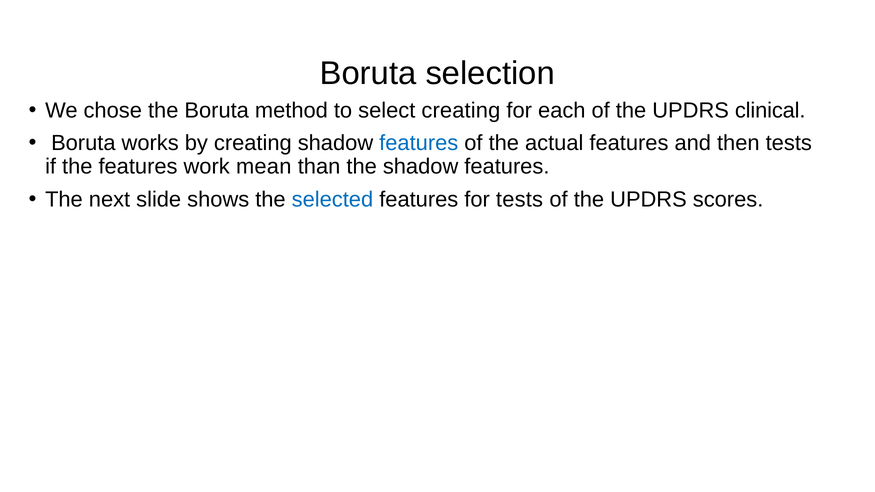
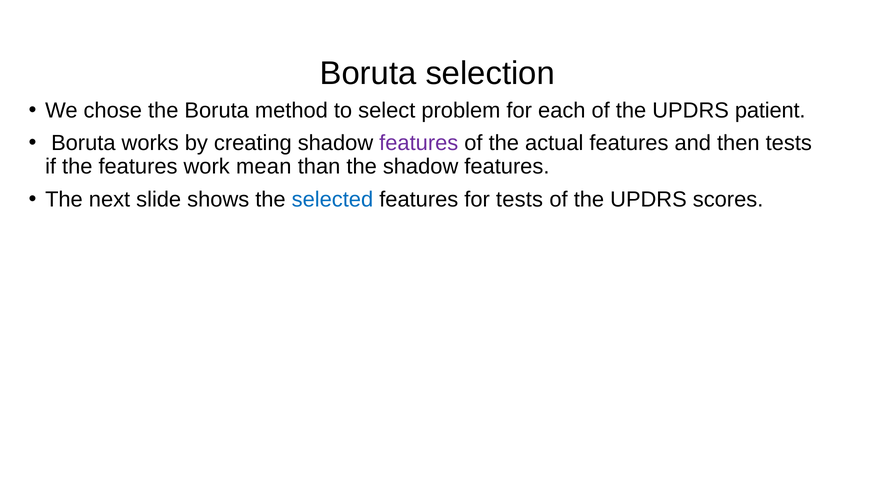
select creating: creating -> problem
clinical: clinical -> patient
features at (419, 143) colour: blue -> purple
